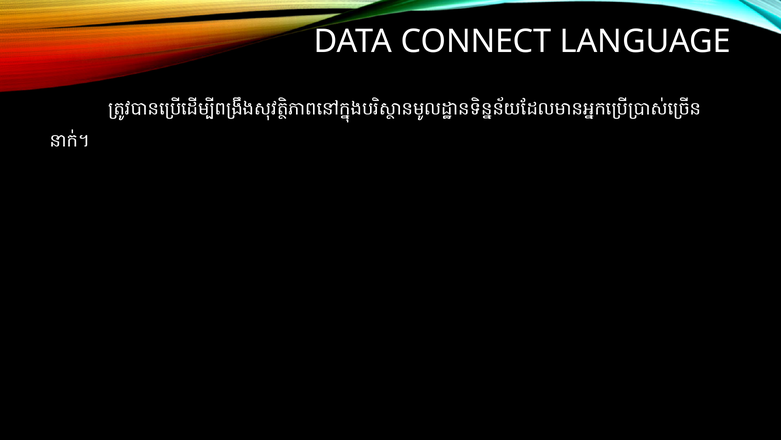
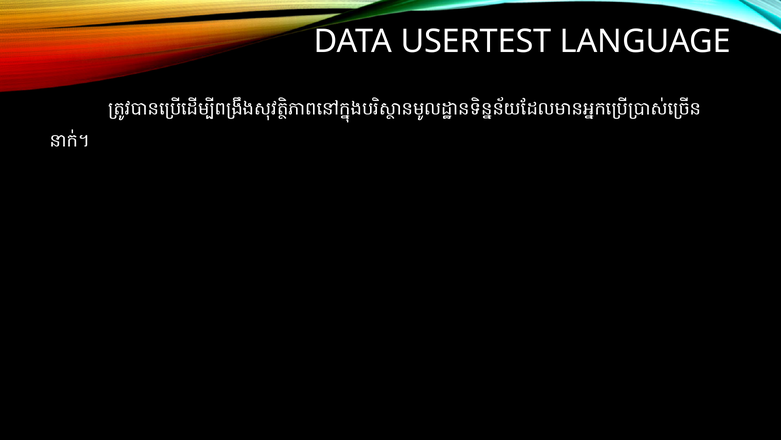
CONNECT: CONNECT -> USERTEST
